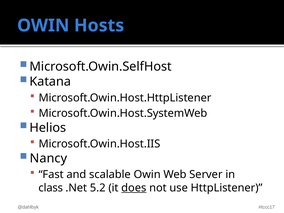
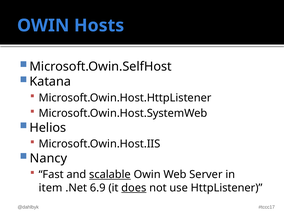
scalable underline: none -> present
class: class -> item
5.2: 5.2 -> 6.9
